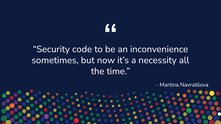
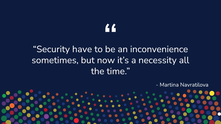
code: code -> have
